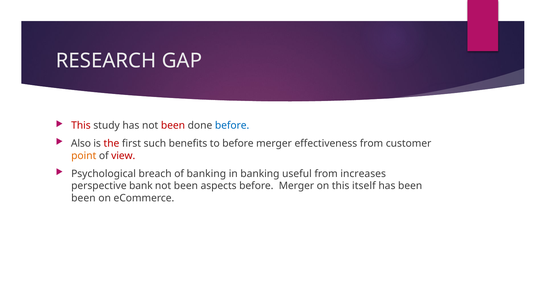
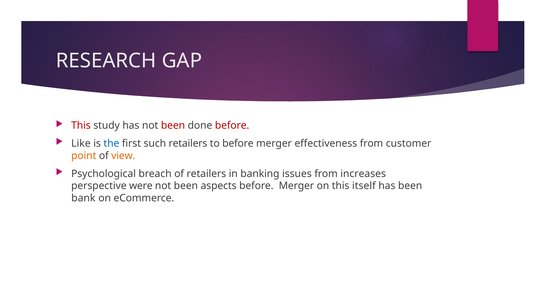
before at (232, 126) colour: blue -> red
Also: Also -> Like
the colour: red -> blue
such benefits: benefits -> retailers
view colour: red -> orange
of banking: banking -> retailers
useful: useful -> issues
bank: bank -> were
been at (83, 198): been -> bank
